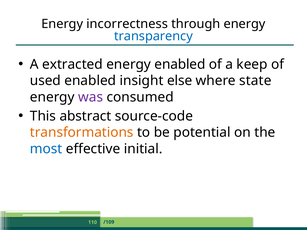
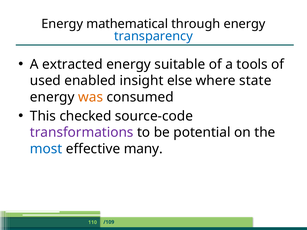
incorrectness: incorrectness -> mathematical
energy enabled: enabled -> suitable
keep: keep -> tools
was colour: purple -> orange
abstract: abstract -> checked
transformations colour: orange -> purple
initial: initial -> many
